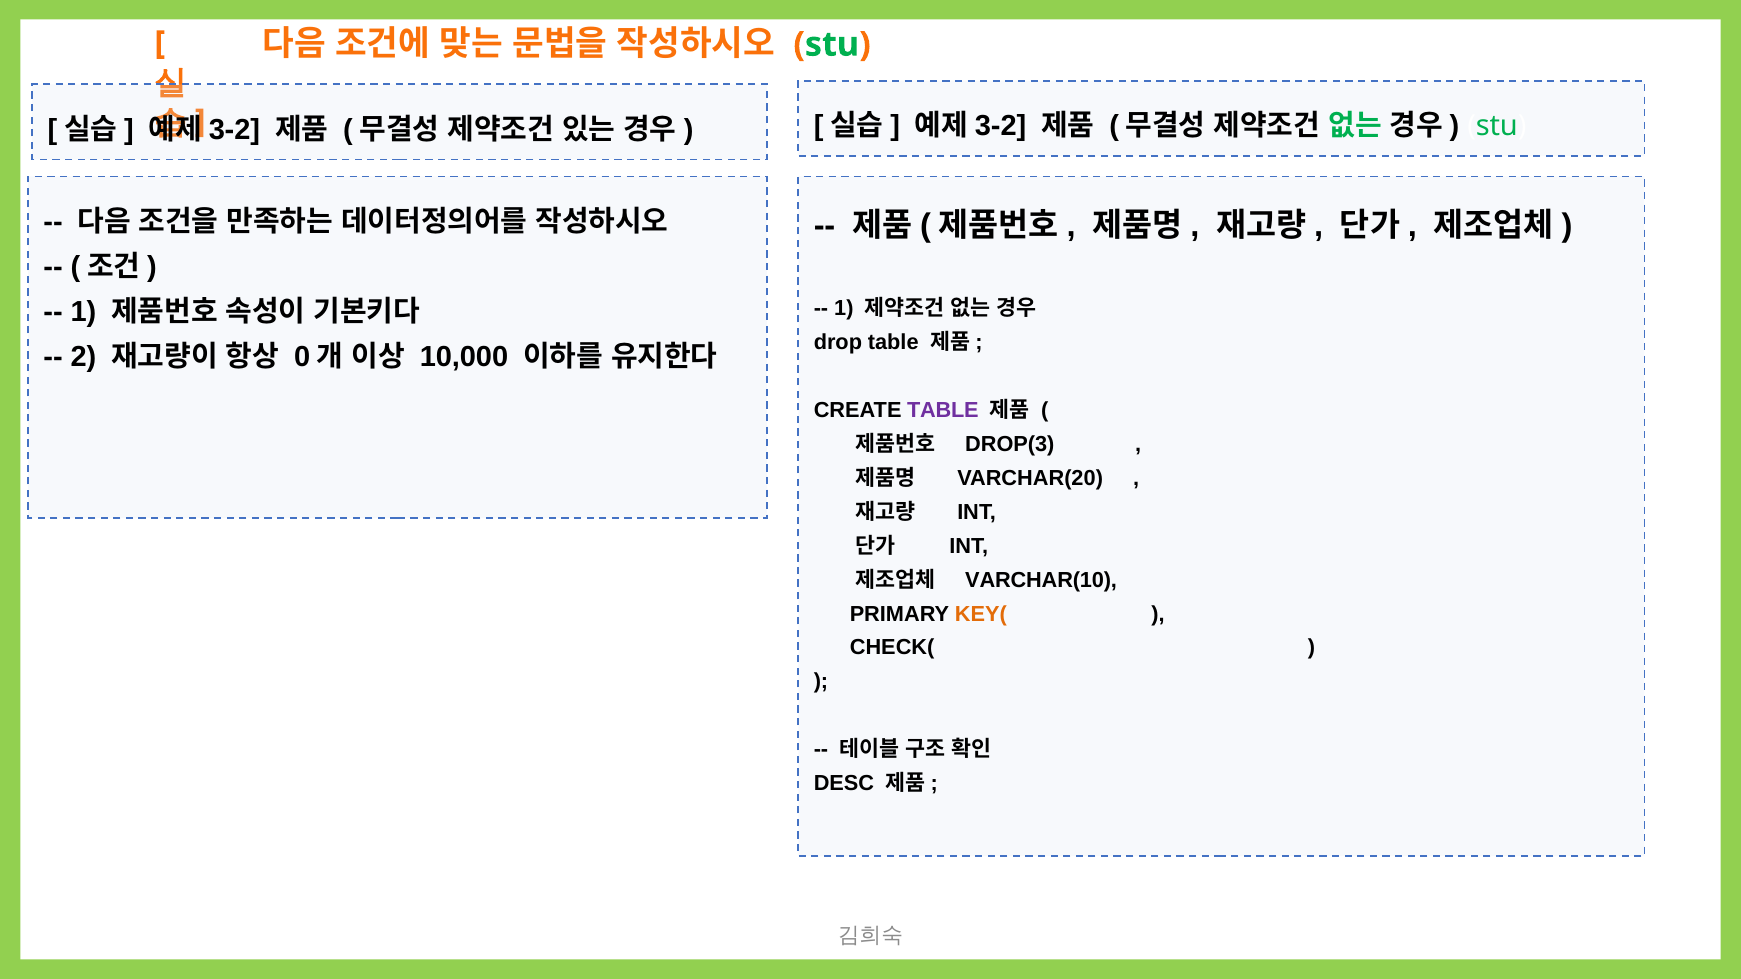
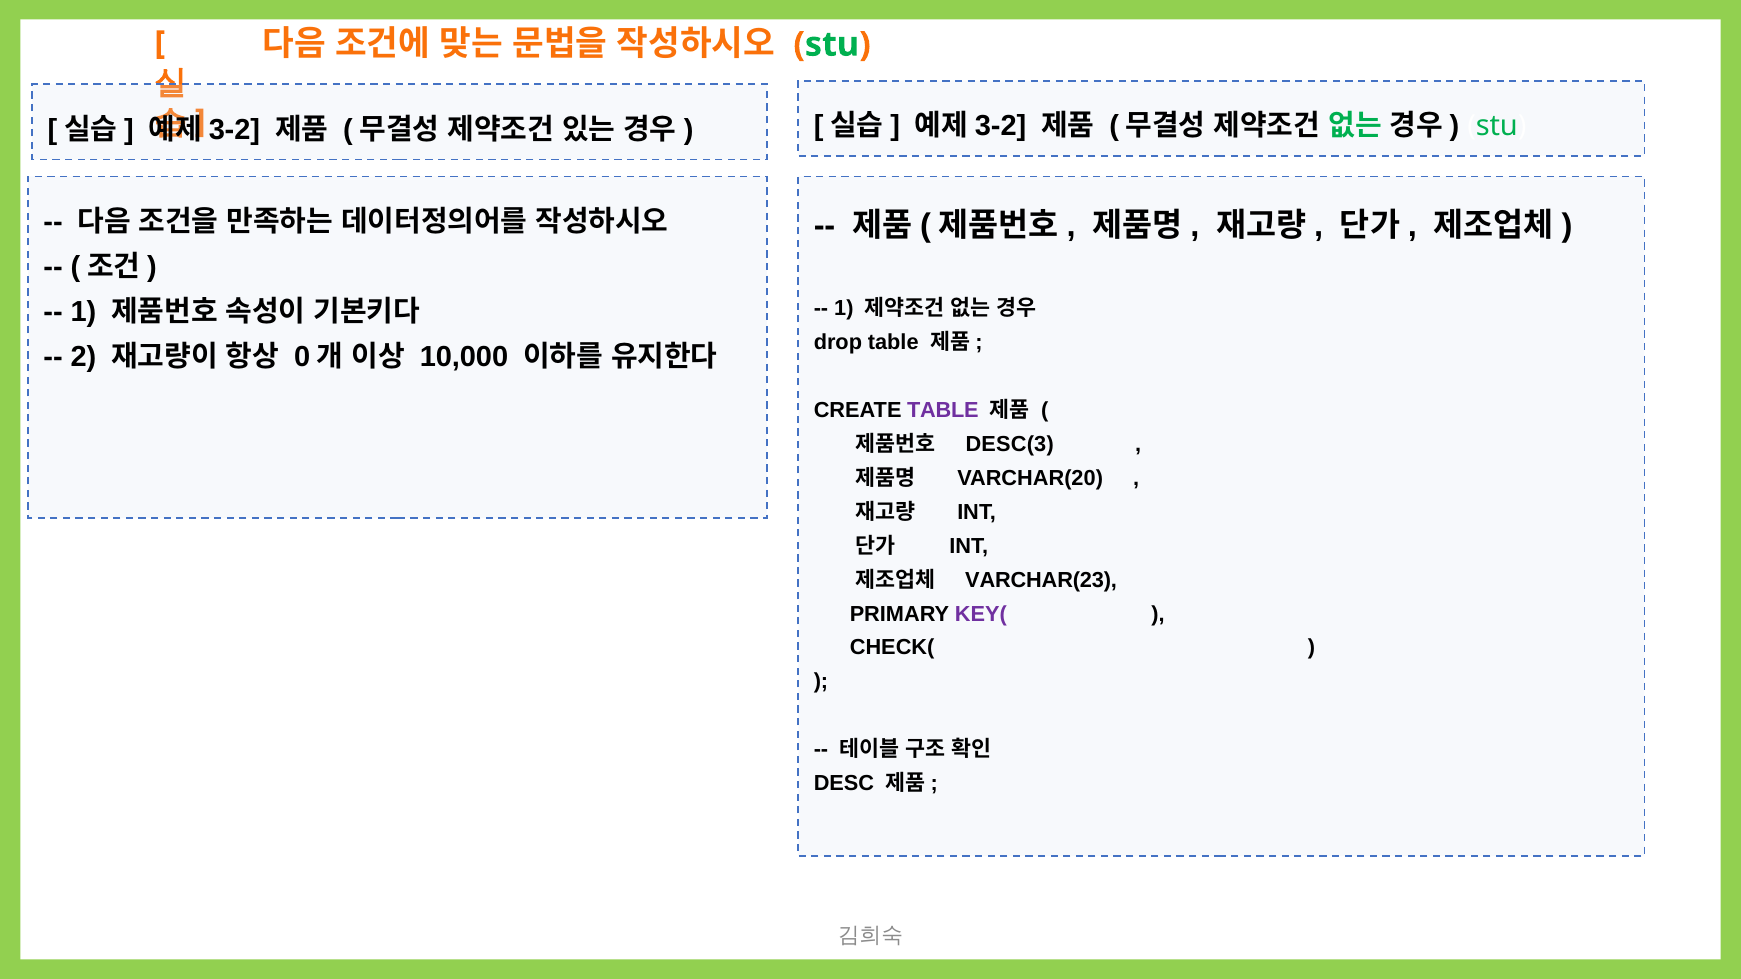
DROP(3: DROP(3 -> DESC(3
VARCHAR(10: VARCHAR(10 -> VARCHAR(23
KEY( colour: orange -> purple
